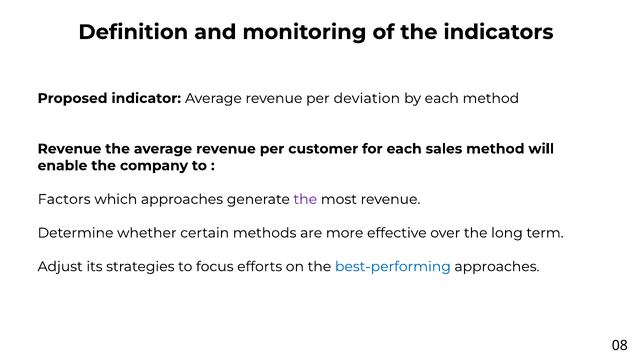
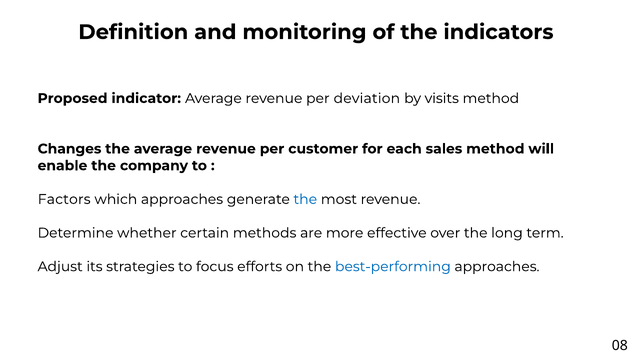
by each: each -> visits
Revenue at (69, 149): Revenue -> Changes
the at (305, 200) colour: purple -> blue
